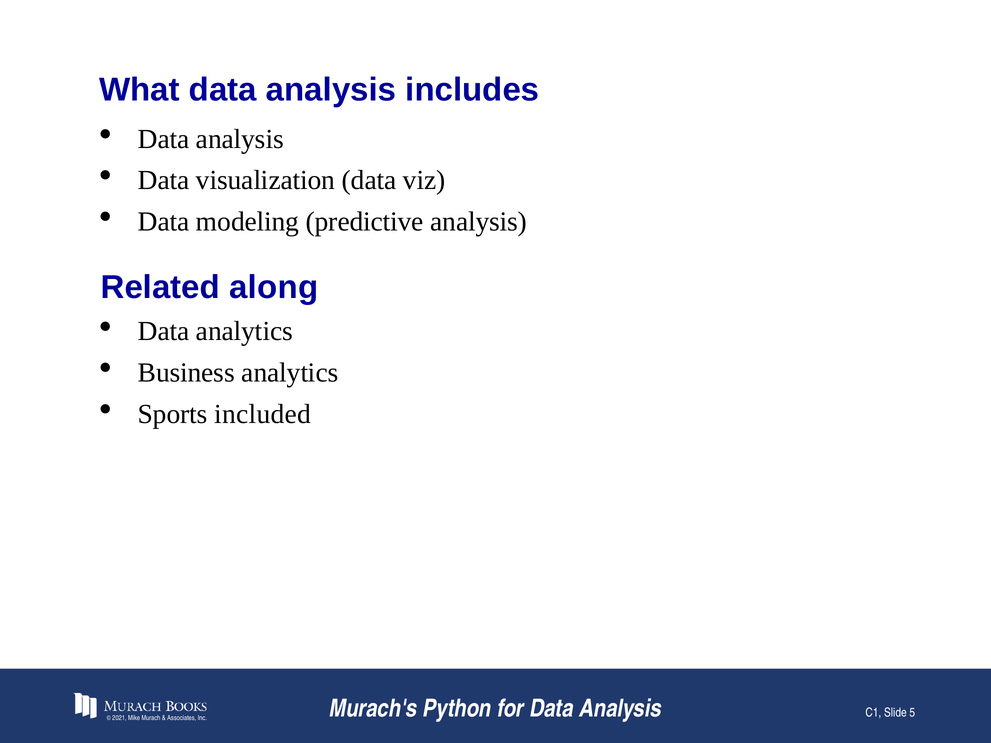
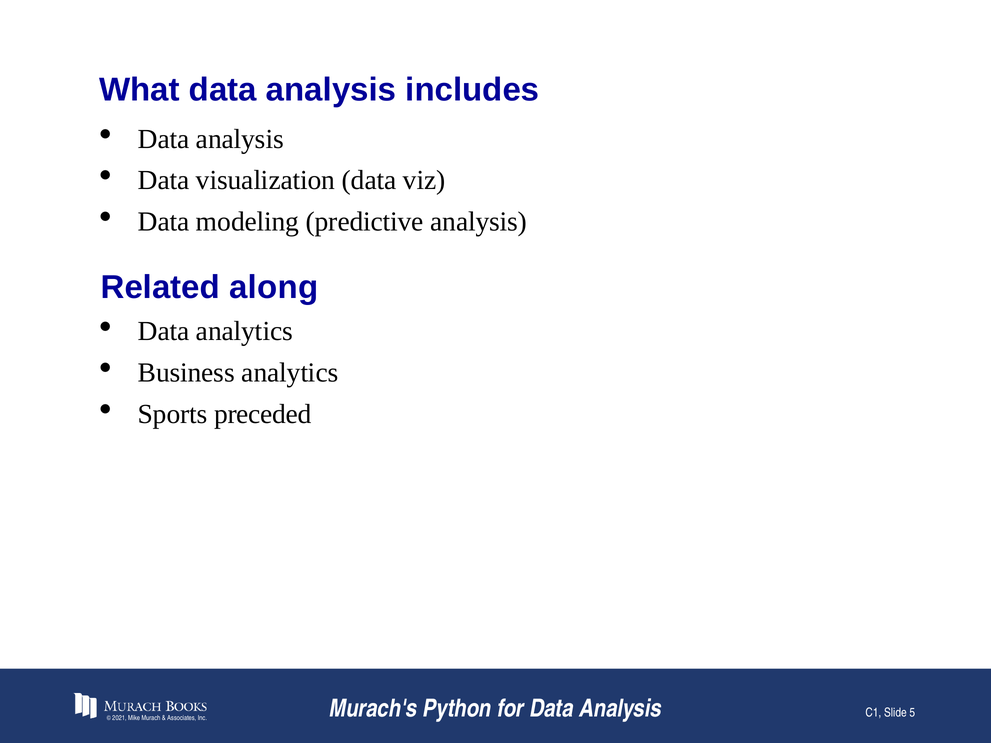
included: included -> preceded
